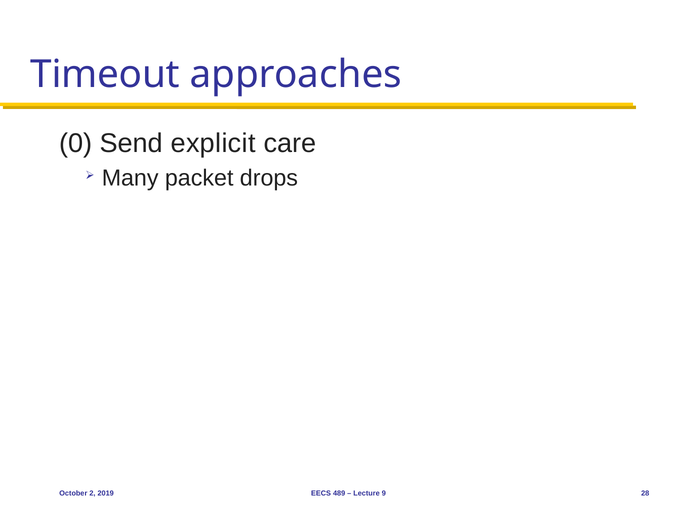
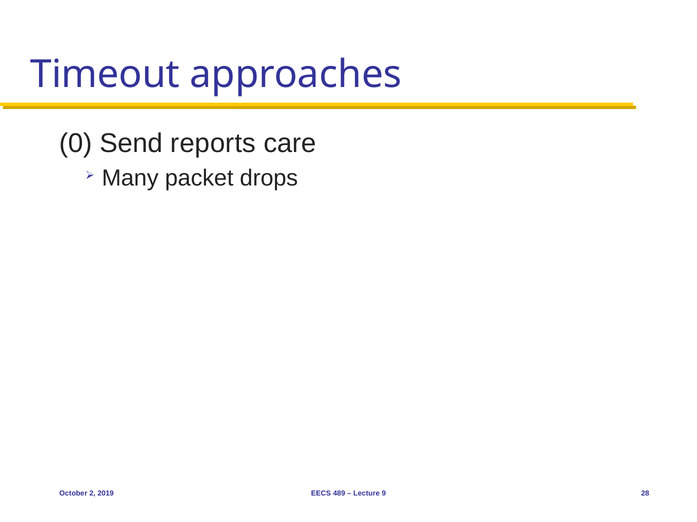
explicit: explicit -> reports
